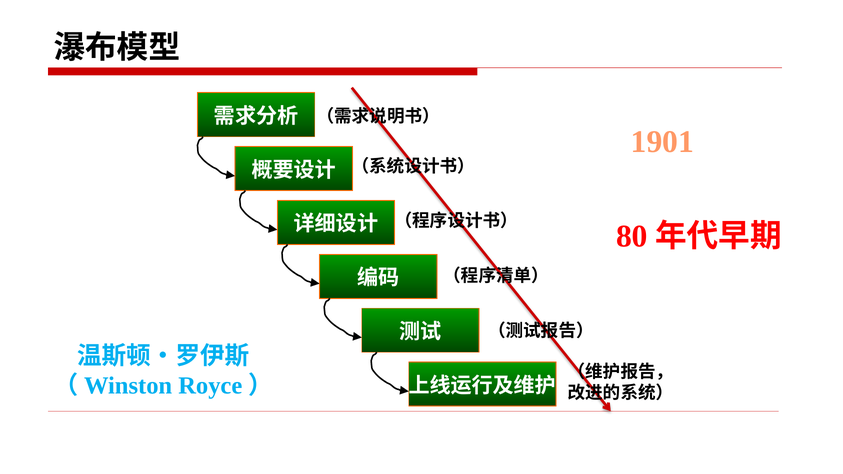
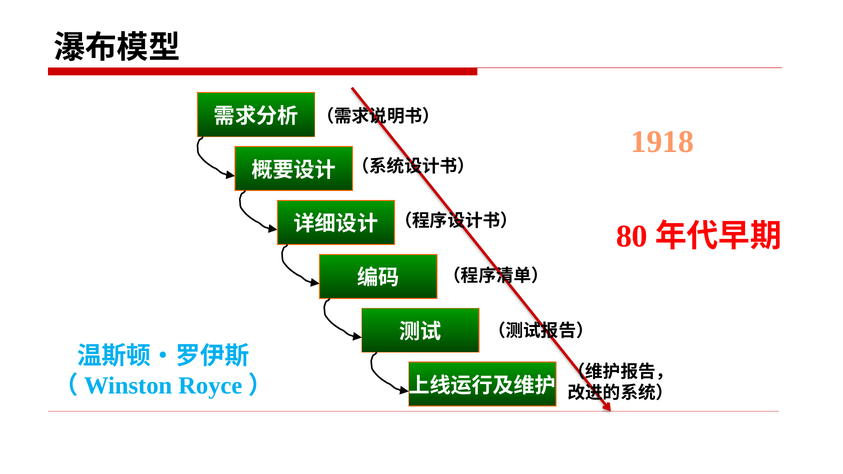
1901: 1901 -> 1918
